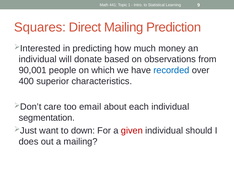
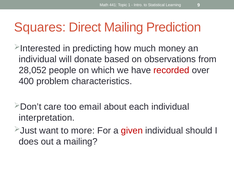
90,001: 90,001 -> 28,052
recorded colour: blue -> red
superior: superior -> problem
segmentation: segmentation -> interpretation
down: down -> more
